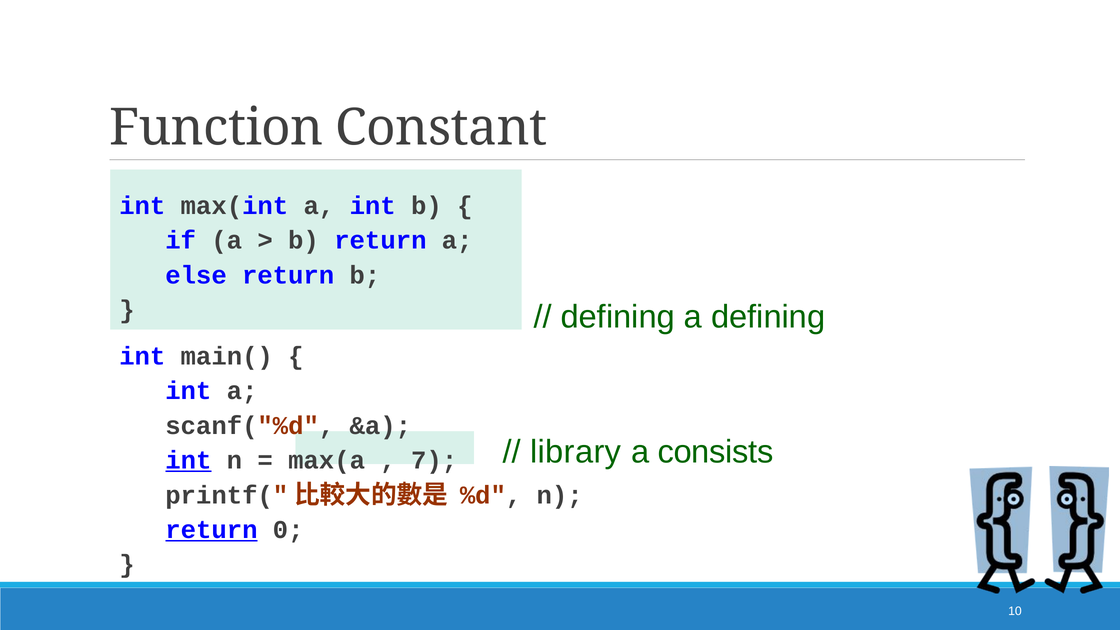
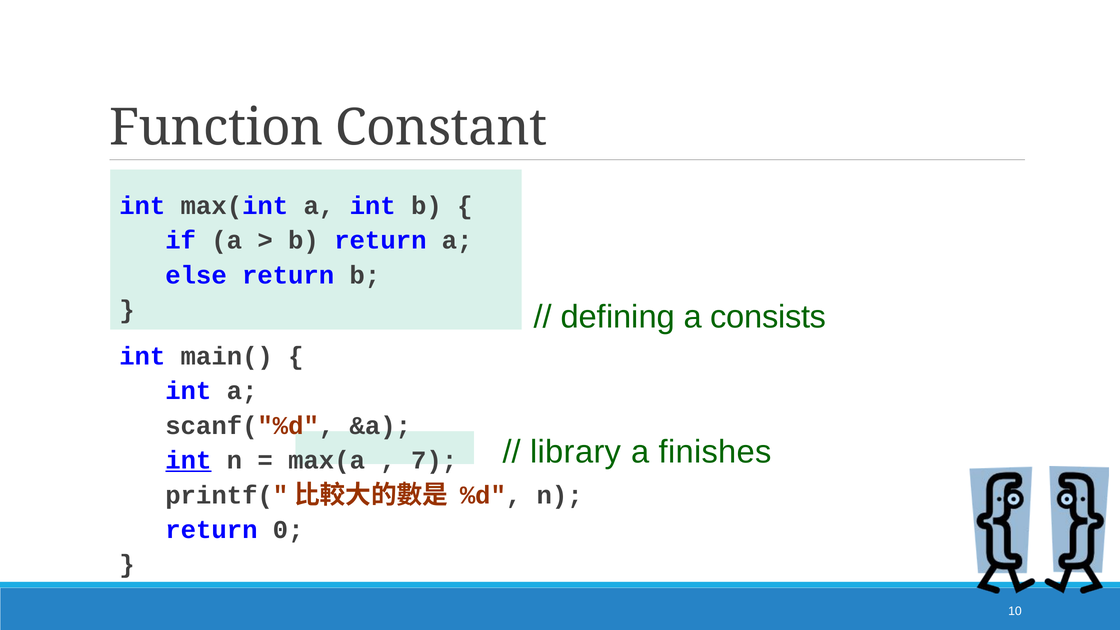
a defining: defining -> consists
consists: consists -> finishes
return at (211, 530) underline: present -> none
